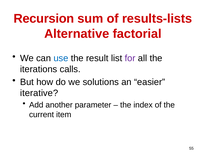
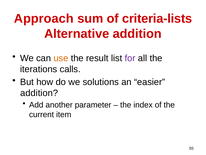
Recursion: Recursion -> Approach
results-lists: results-lists -> criteria-lists
Alternative factorial: factorial -> addition
use colour: blue -> orange
iterative at (39, 93): iterative -> addition
